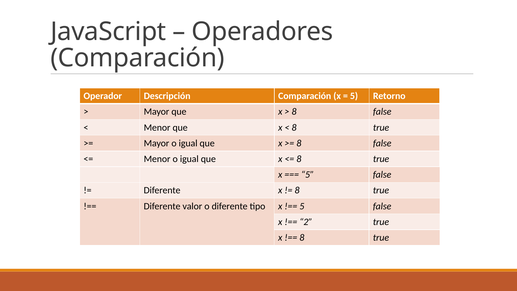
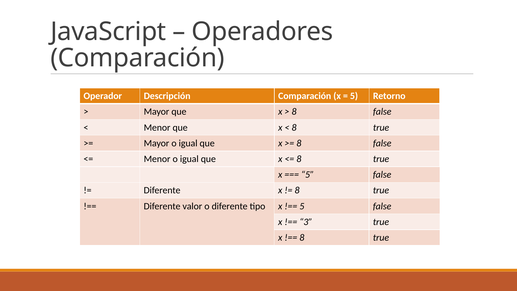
2: 2 -> 3
